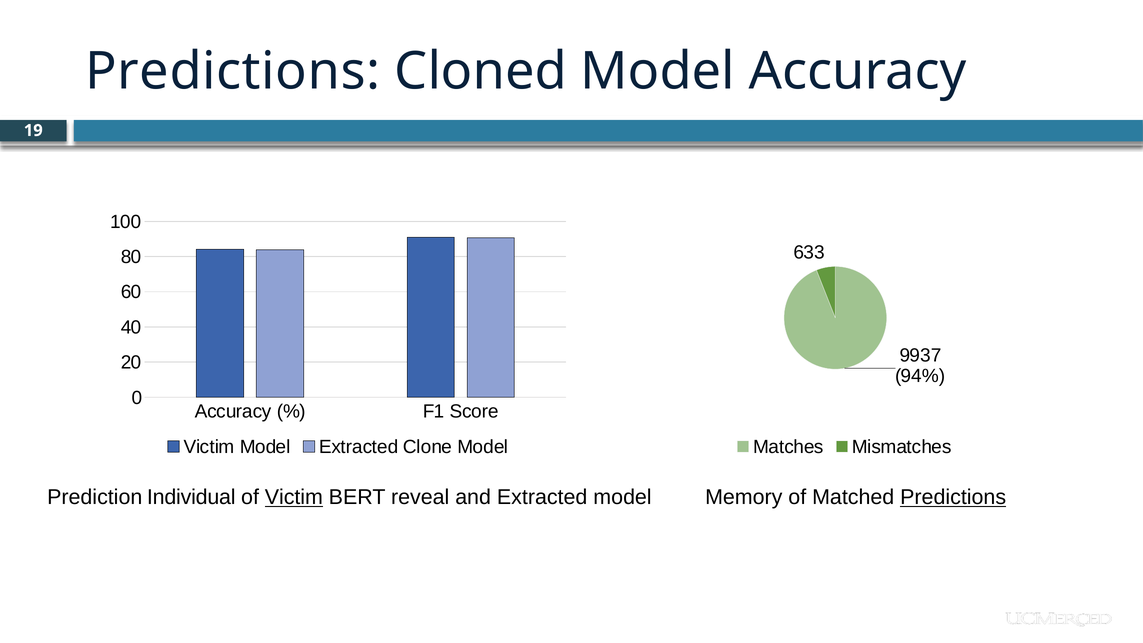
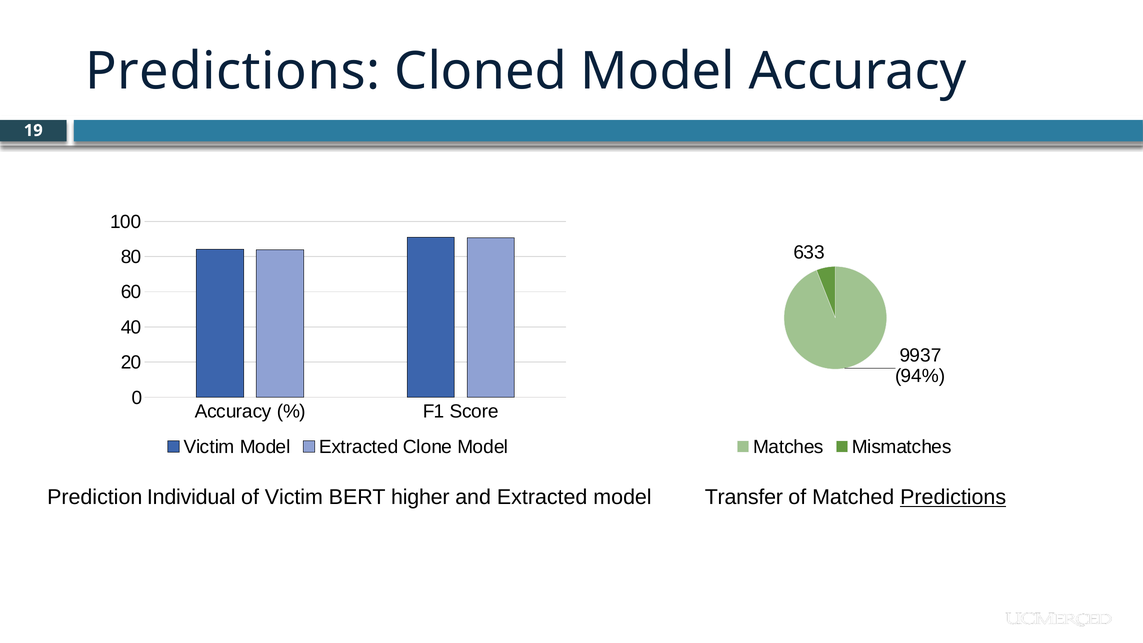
Victim at (294, 497) underline: present -> none
reveal: reveal -> higher
Memory: Memory -> Transfer
